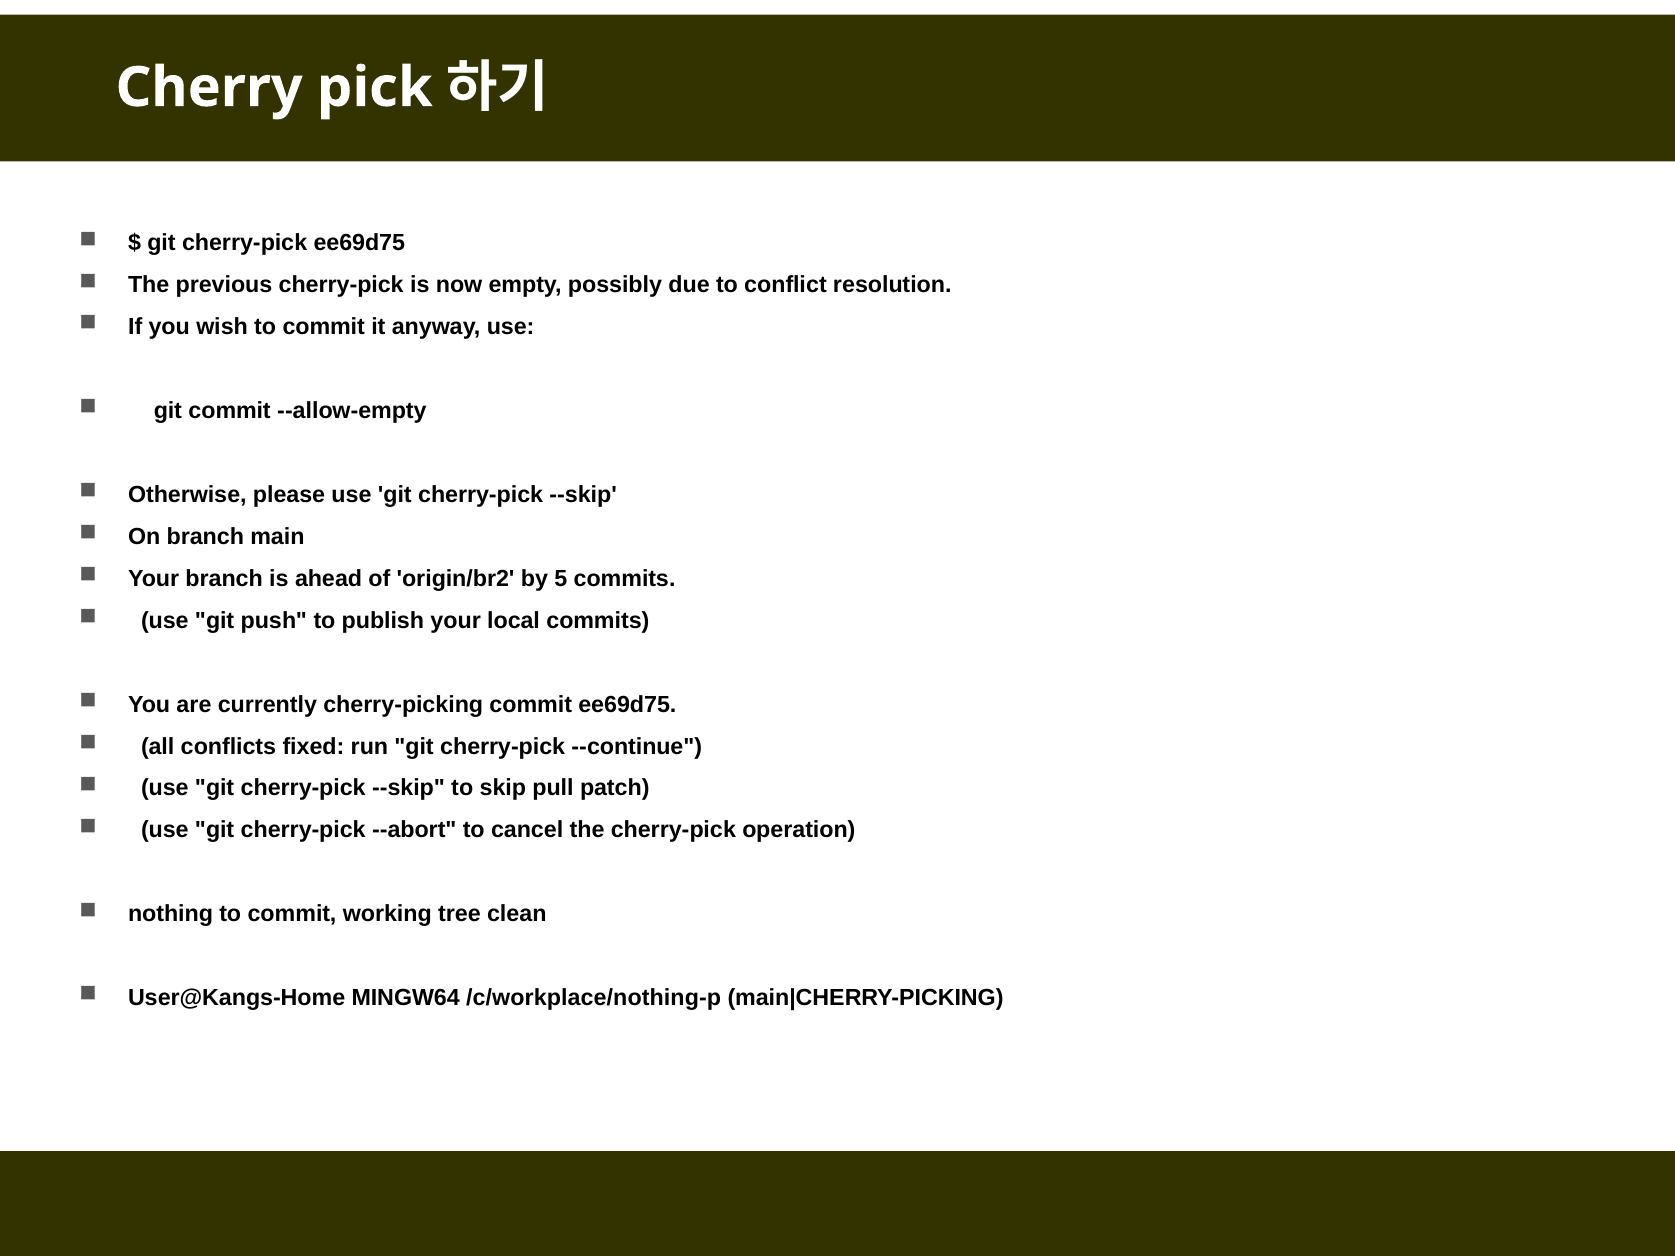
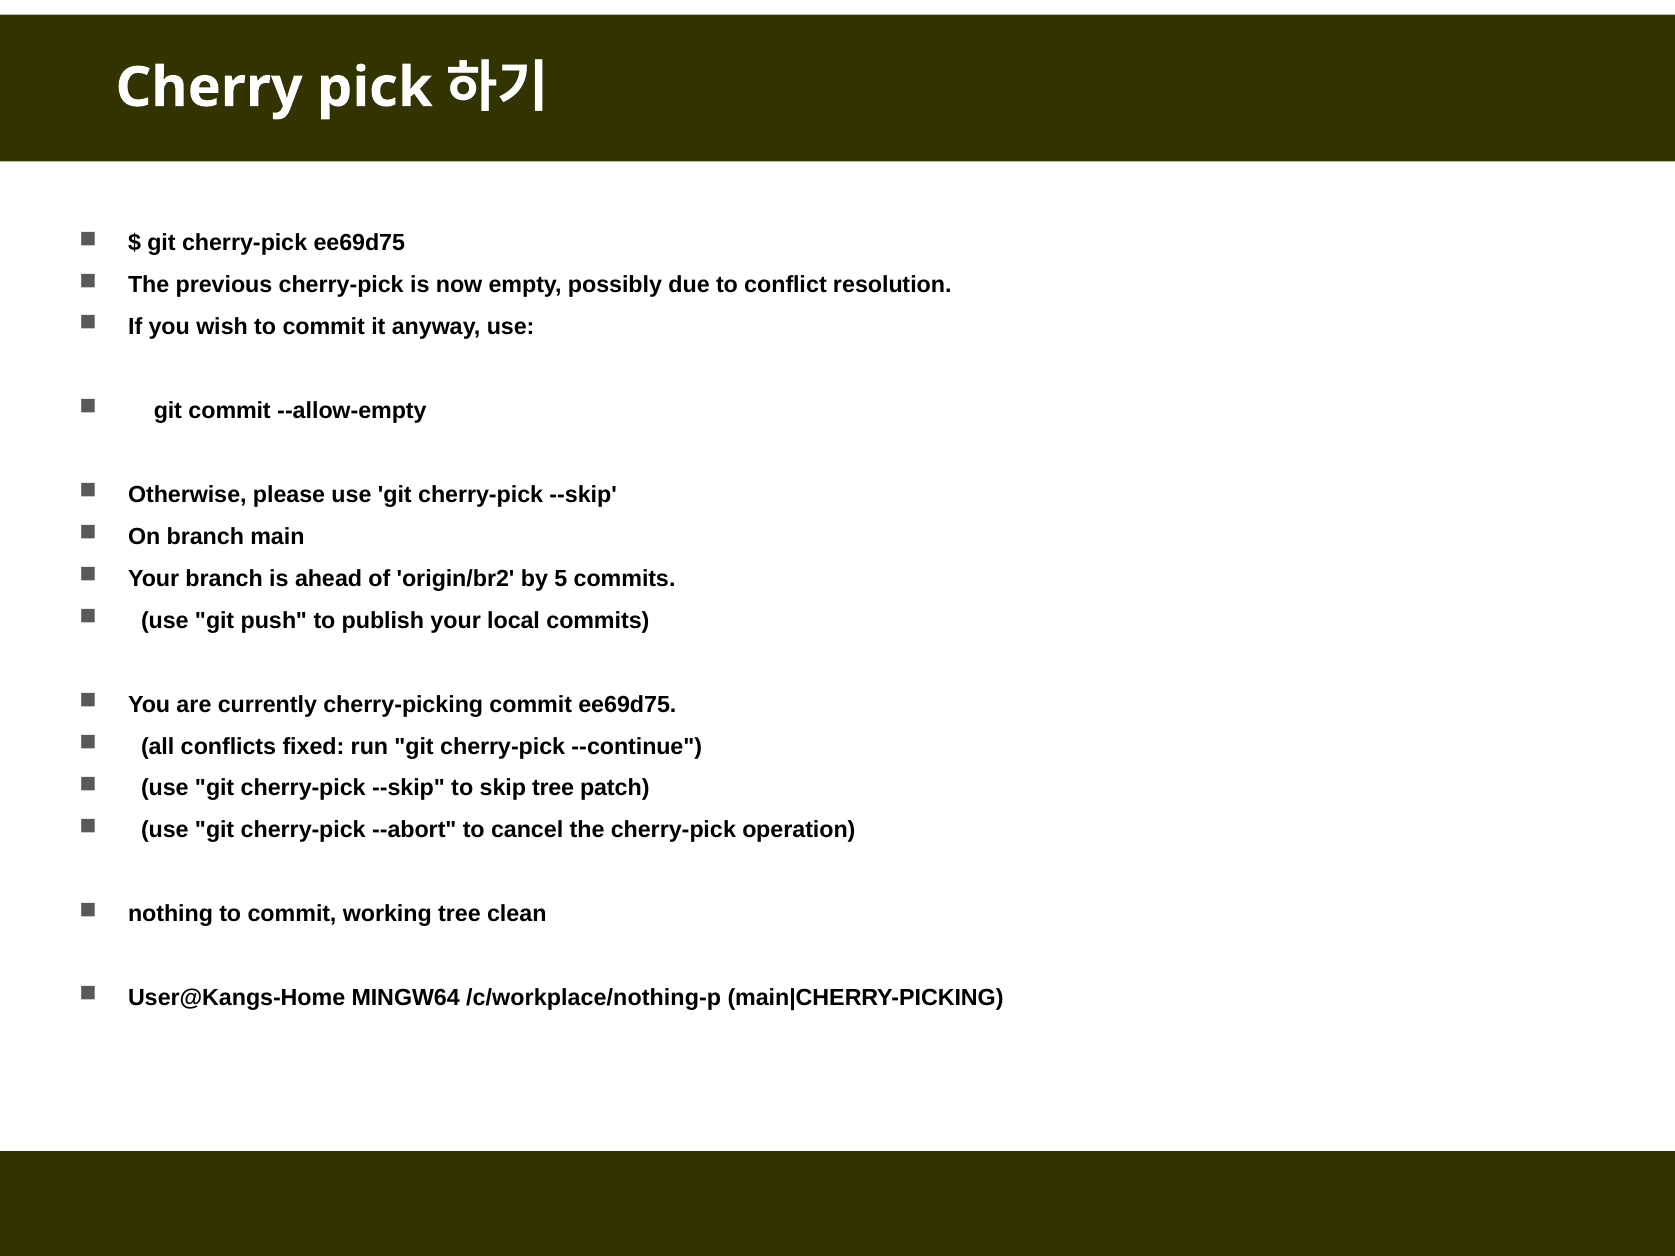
skip pull: pull -> tree
